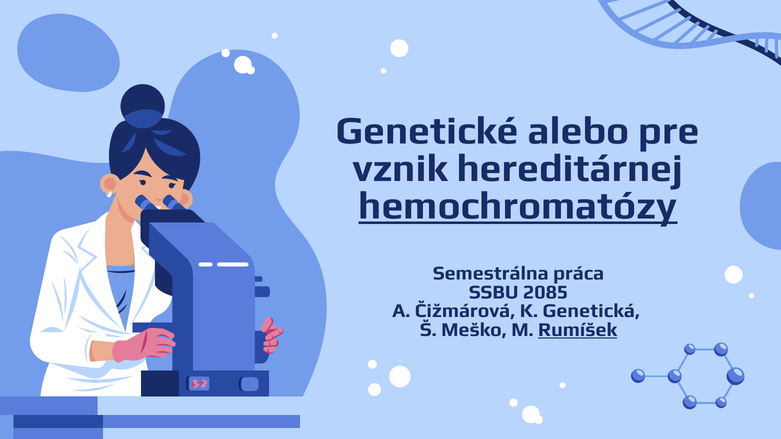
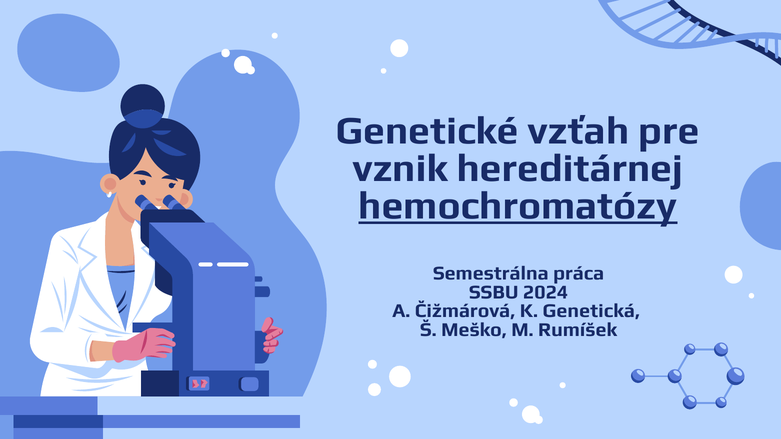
alebo: alebo -> vzťah
2085: 2085 -> 2024
Rumíšek underline: present -> none
